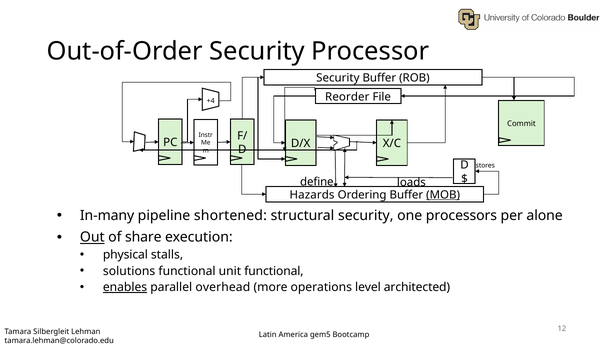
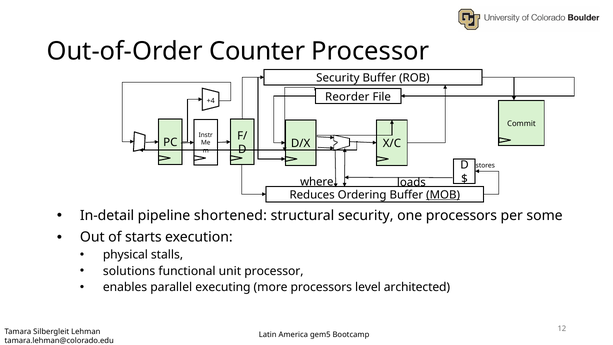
Out-of-Order Security: Security -> Counter
define: define -> where
Hazards: Hazards -> Reduces
In-many: In-many -> In-detail
alone: alone -> some
Out underline: present -> none
share: share -> starts
unit functional: functional -> processor
enables underline: present -> none
overhead: overhead -> executing
more operations: operations -> processors
